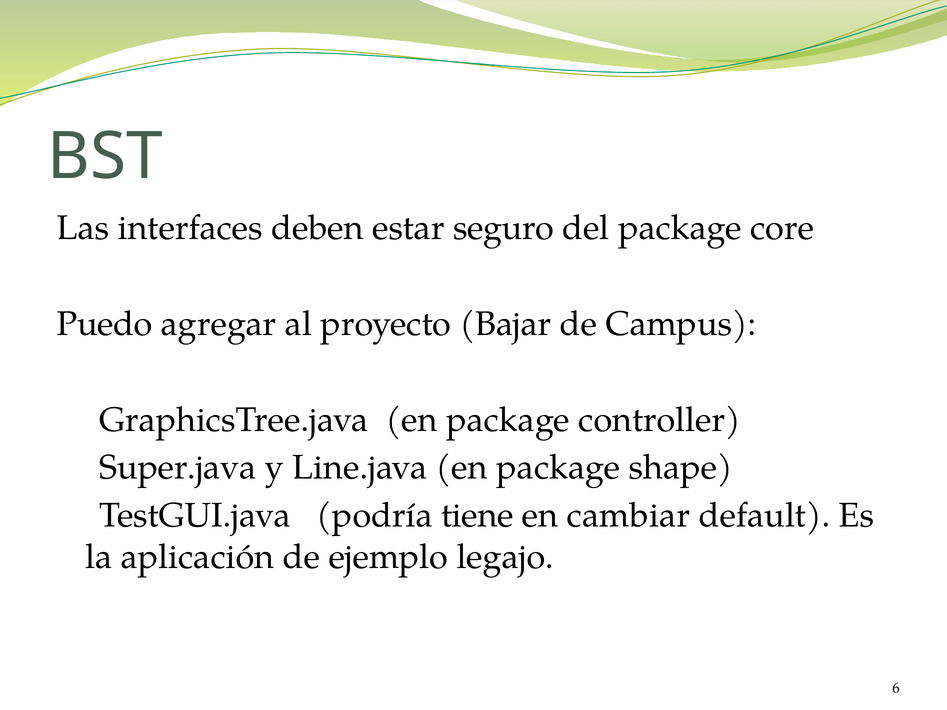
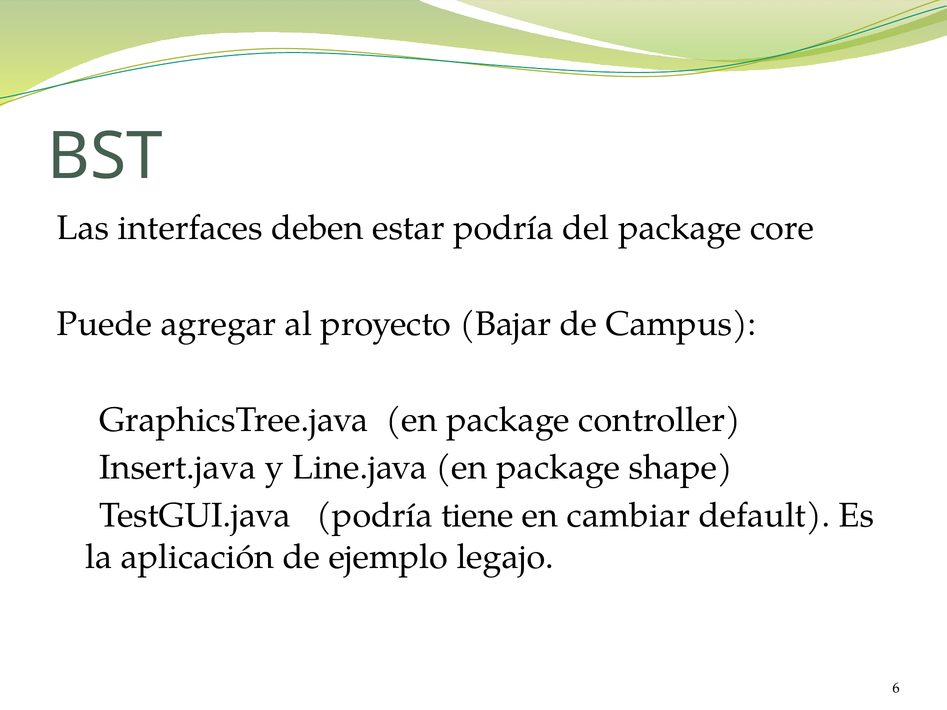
estar seguro: seguro -> podría
Puedo: Puedo -> Puede
Super.java: Super.java -> Insert.java
